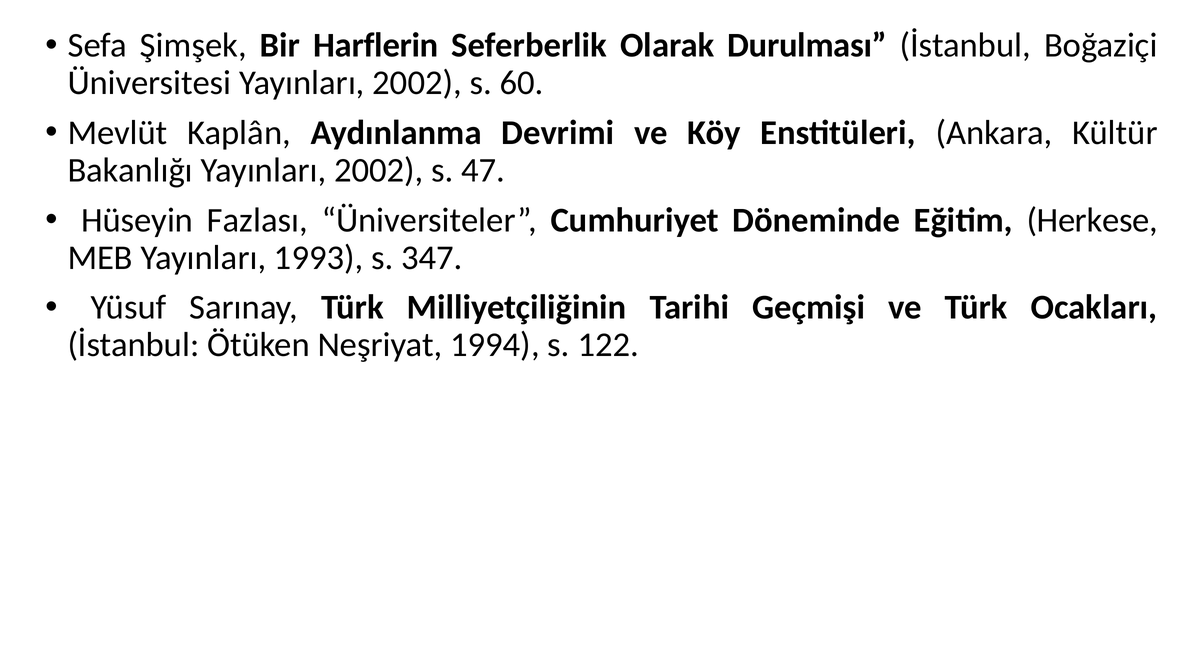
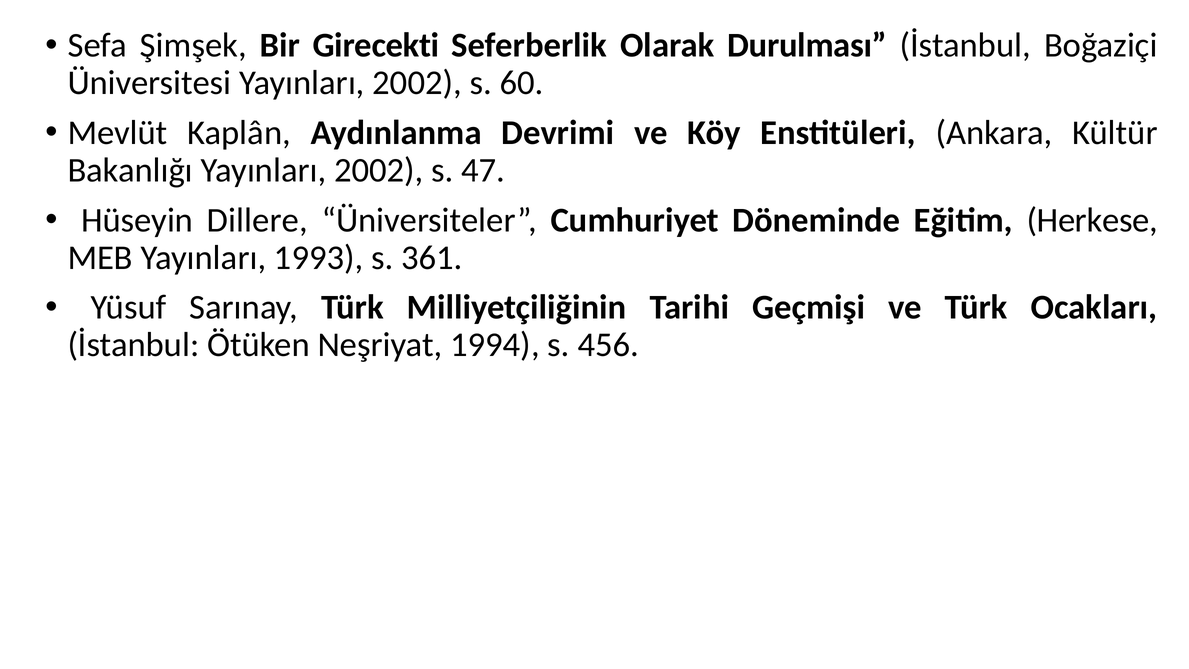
Harflerin: Harflerin -> Girecekti
Fazlası: Fazlası -> Dillere
347: 347 -> 361
122: 122 -> 456
